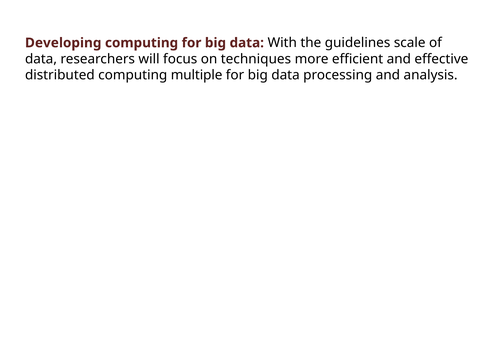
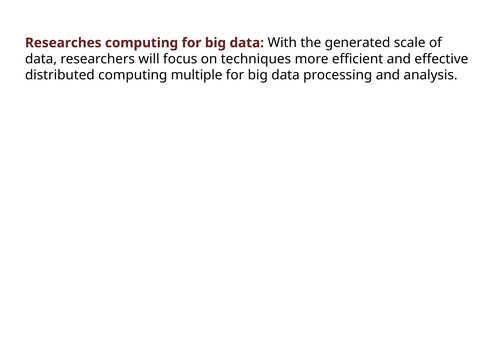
Developing: Developing -> Researches
guidelines: guidelines -> generated
